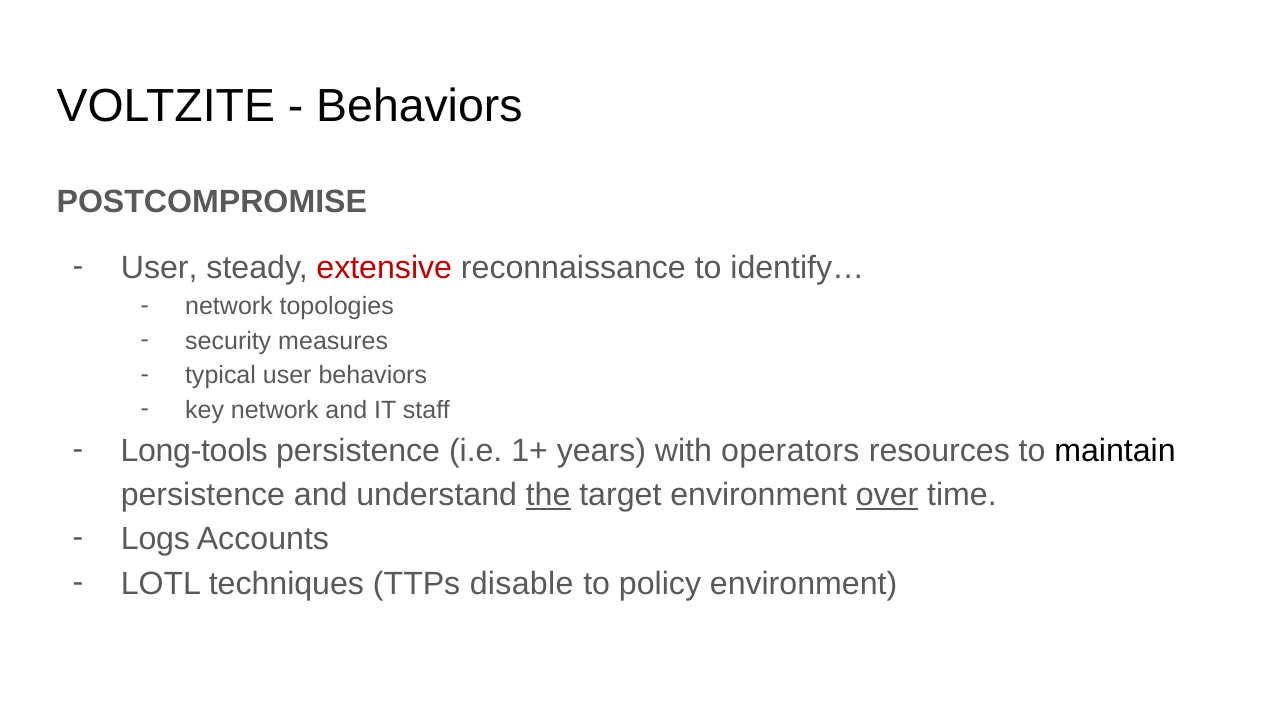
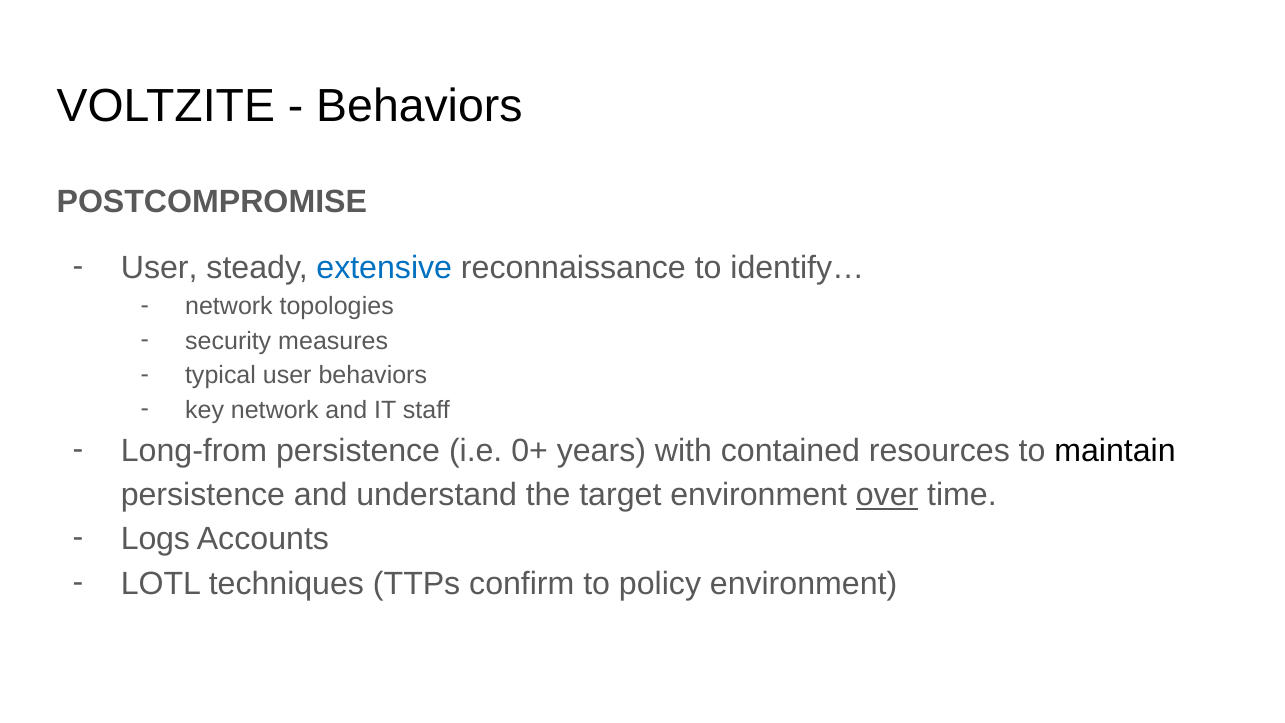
extensive colour: red -> blue
Long-tools: Long-tools -> Long-from
1+: 1+ -> 0+
operators: operators -> contained
the underline: present -> none
disable: disable -> confirm
